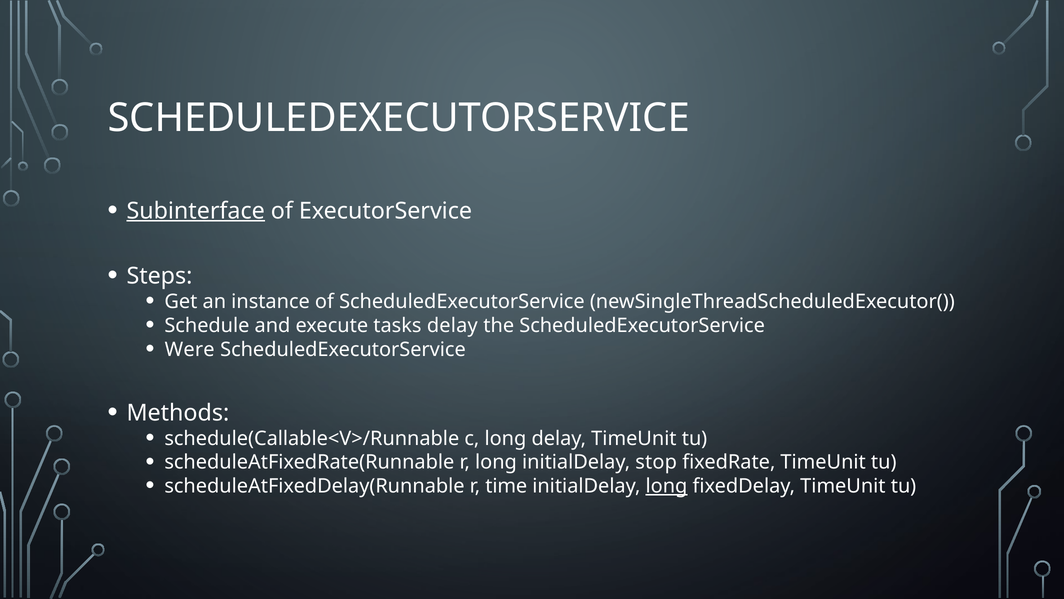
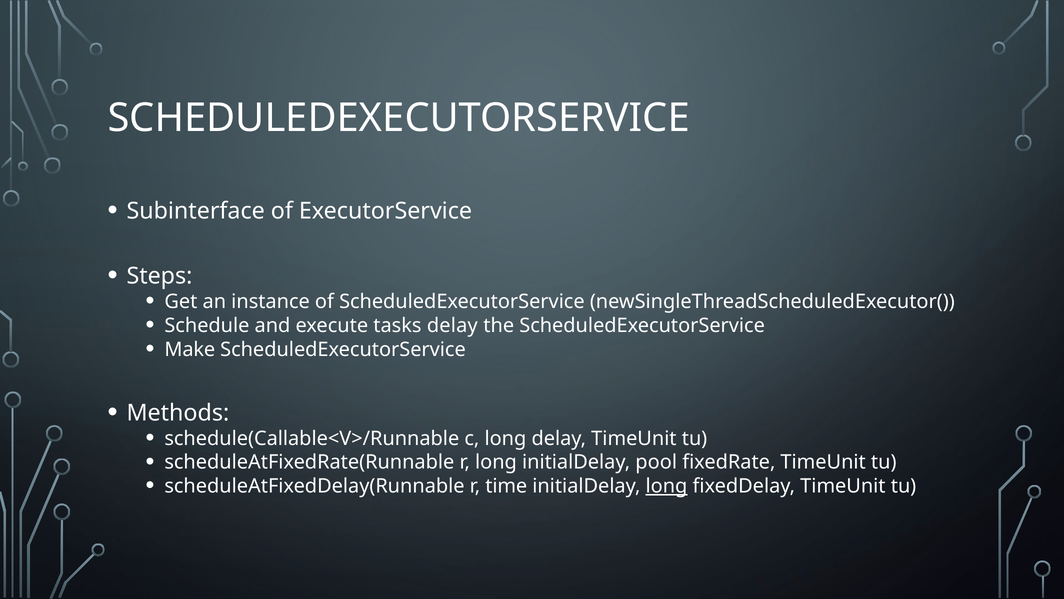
Subinterface underline: present -> none
Were: Were -> Make
stop: stop -> pool
